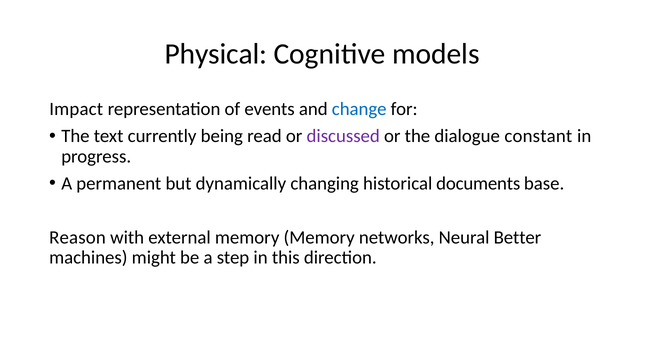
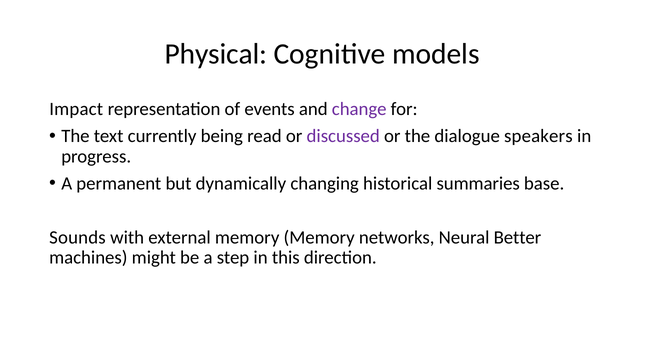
change colour: blue -> purple
constant: constant -> speakers
documents: documents -> summaries
Reason: Reason -> Sounds
